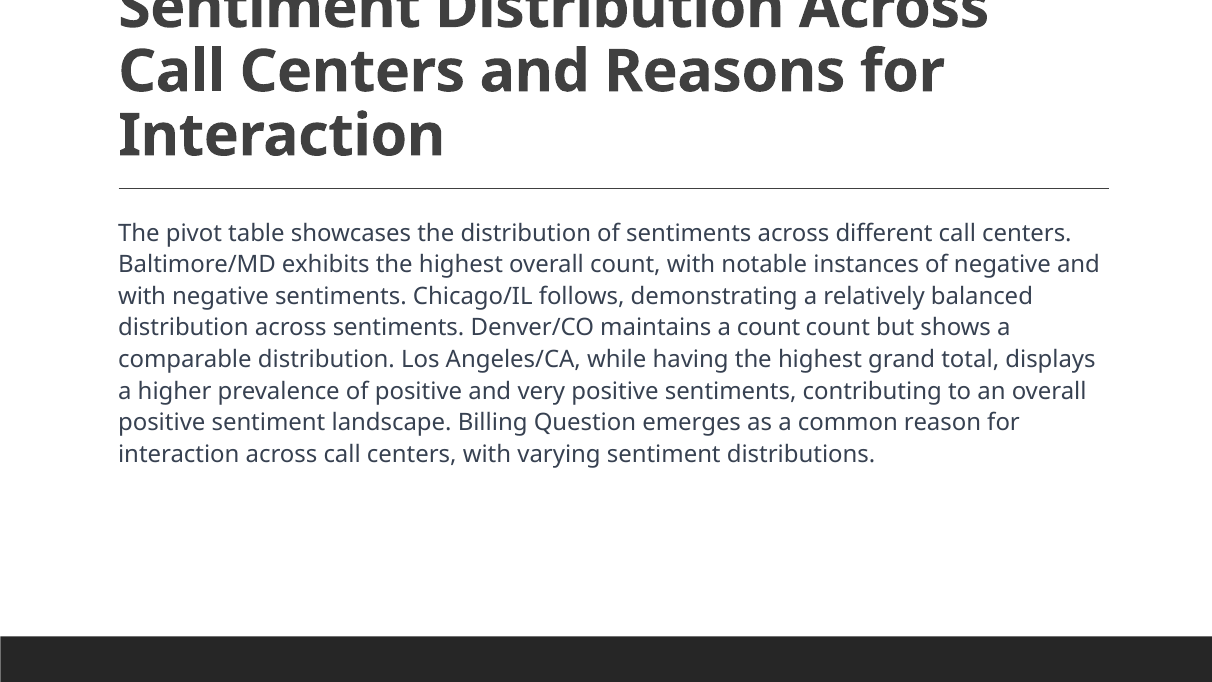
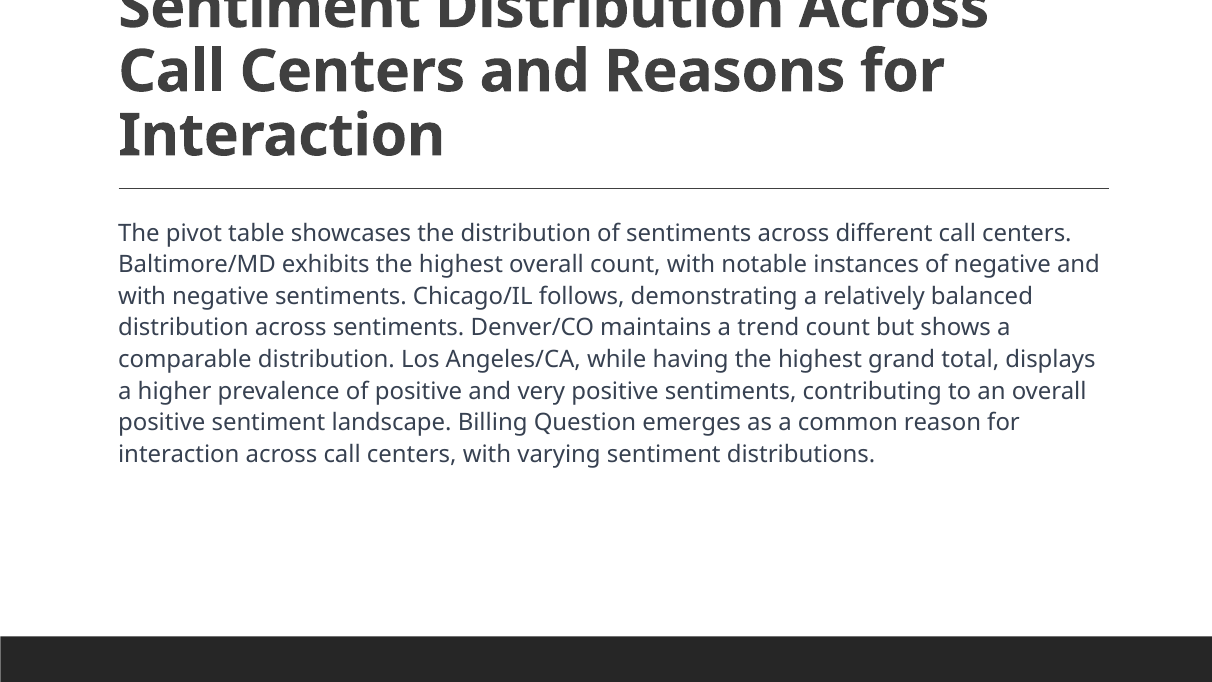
a count: count -> trend
